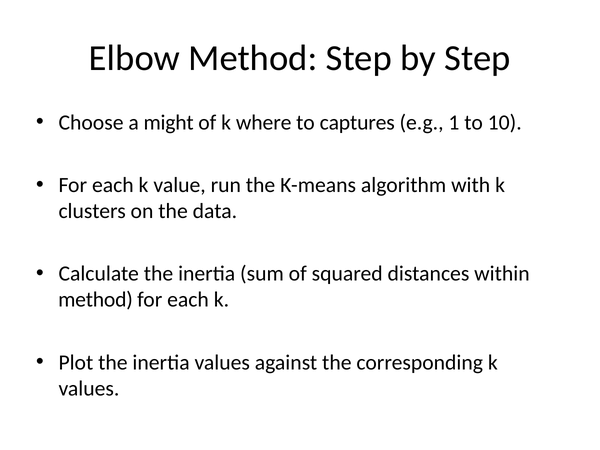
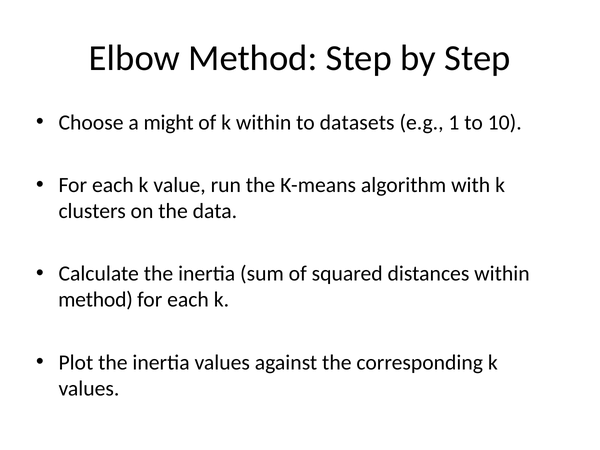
k where: where -> within
captures: captures -> datasets
